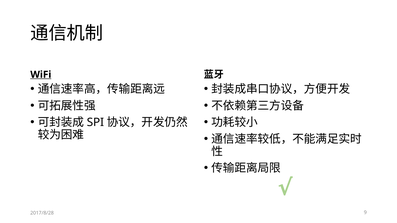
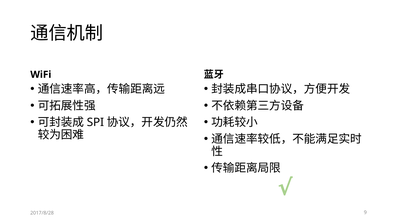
WiFi underline: present -> none
